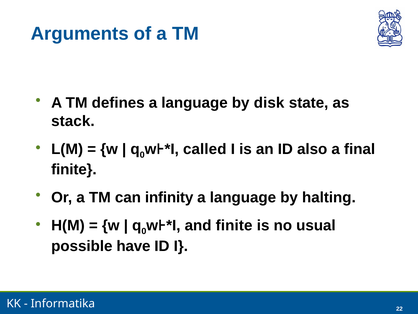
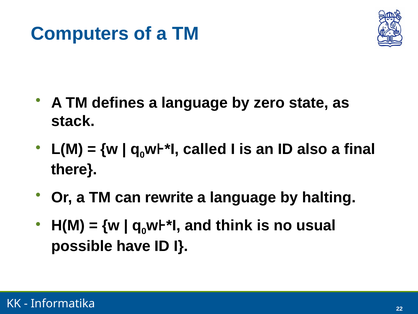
Arguments: Arguments -> Computers
disk: disk -> zero
finite at (74, 169): finite -> there
infinity: infinity -> rewrite
and finite: finite -> think
